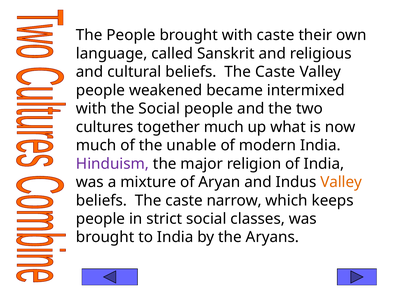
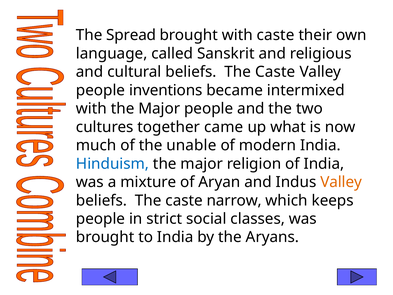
The People: People -> Spread
weakened: weakened -> inventions
with the Social: Social -> Major
together much: much -> came
Hinduism colour: purple -> blue
